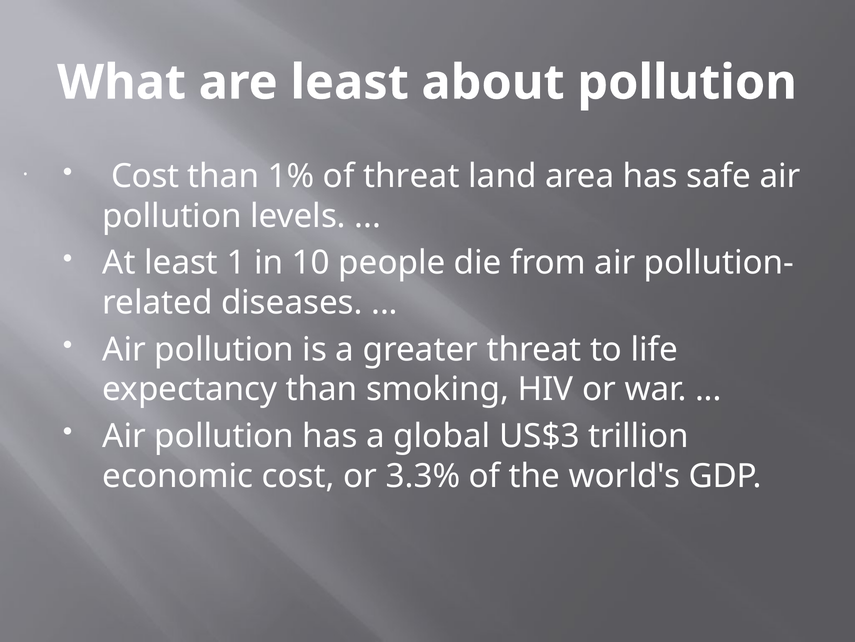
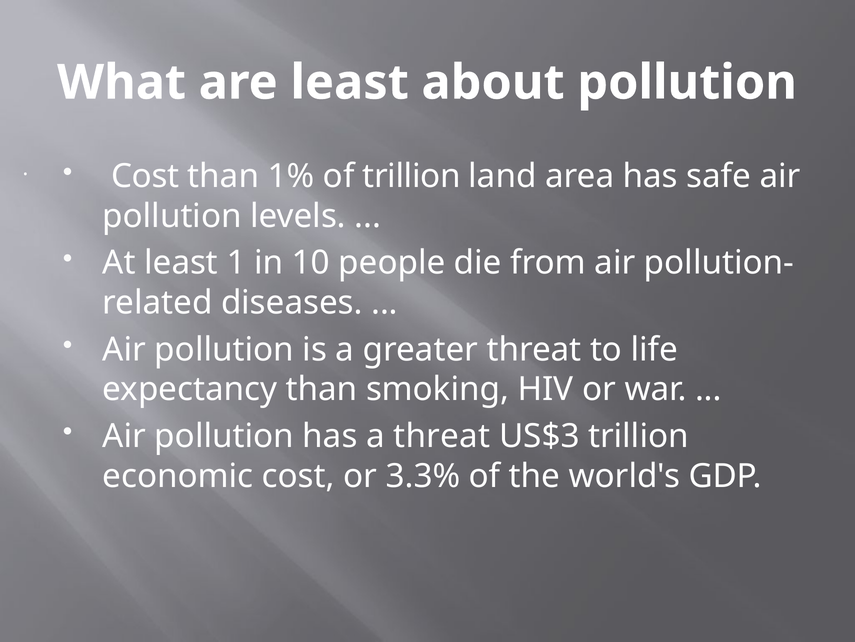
of threat: threat -> trillion
a global: global -> threat
